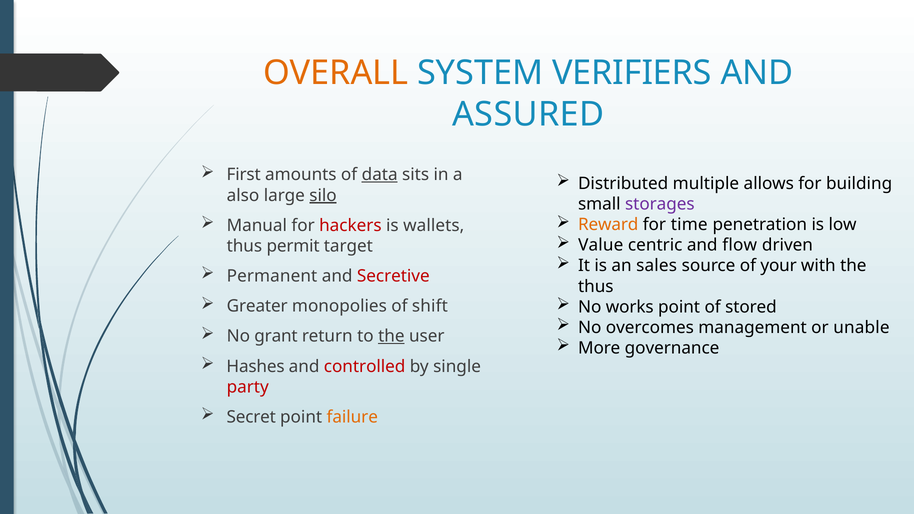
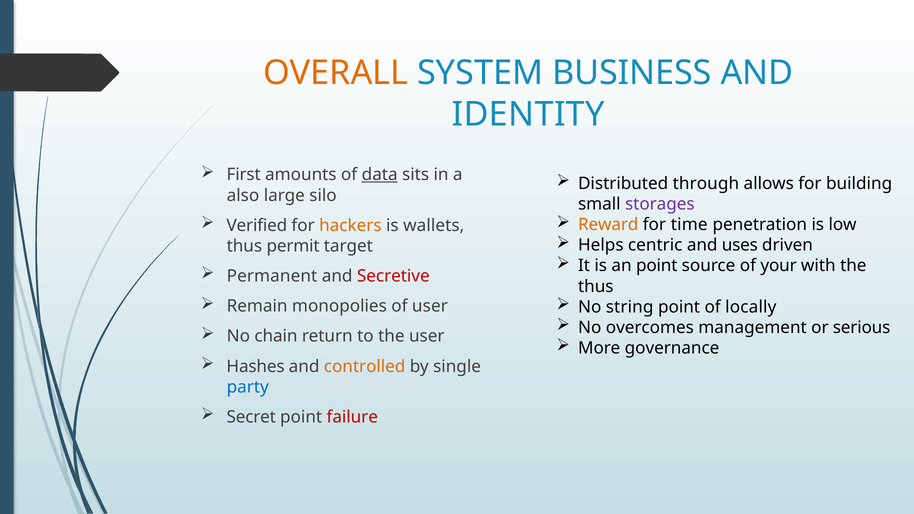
VERIFIERS: VERIFIERS -> BUSINESS
ASSURED: ASSURED -> IDENTITY
multiple: multiple -> through
silo underline: present -> none
Manual: Manual -> Verified
hackers colour: red -> orange
Value: Value -> Helps
flow: flow -> uses
an sales: sales -> point
Greater: Greater -> Remain
of shift: shift -> user
works: works -> string
stored: stored -> locally
unable: unable -> serious
grant: grant -> chain
the at (391, 336) underline: present -> none
controlled colour: red -> orange
party colour: red -> blue
failure colour: orange -> red
